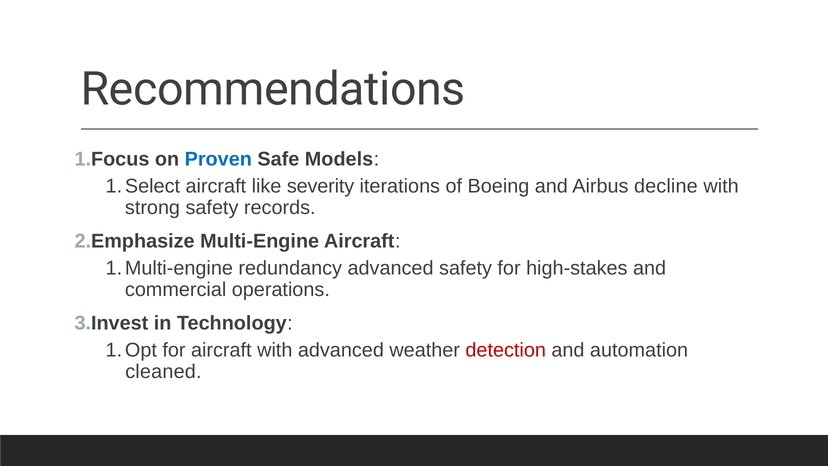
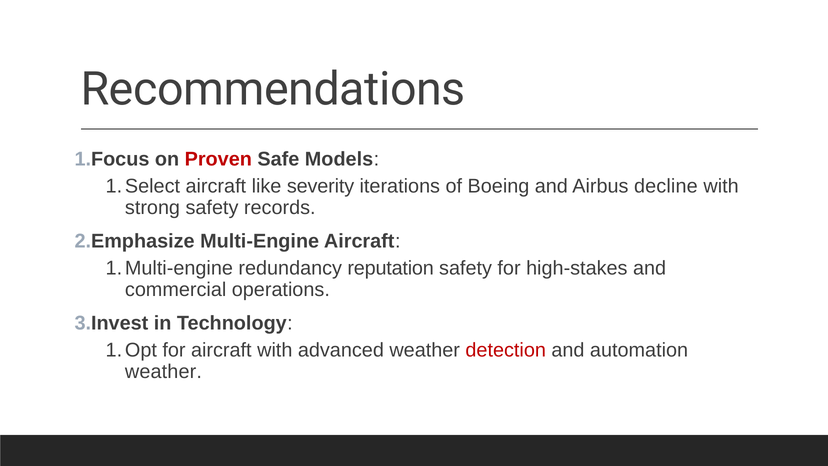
Proven colour: blue -> red
redundancy advanced: advanced -> reputation
cleaned at (163, 371): cleaned -> weather
